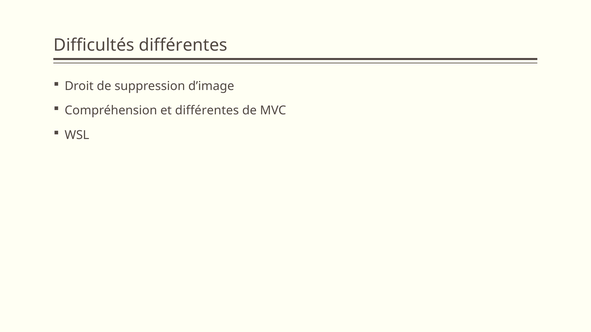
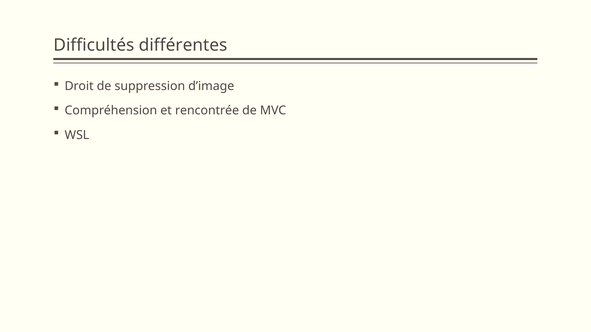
et différentes: différentes -> rencontrée
